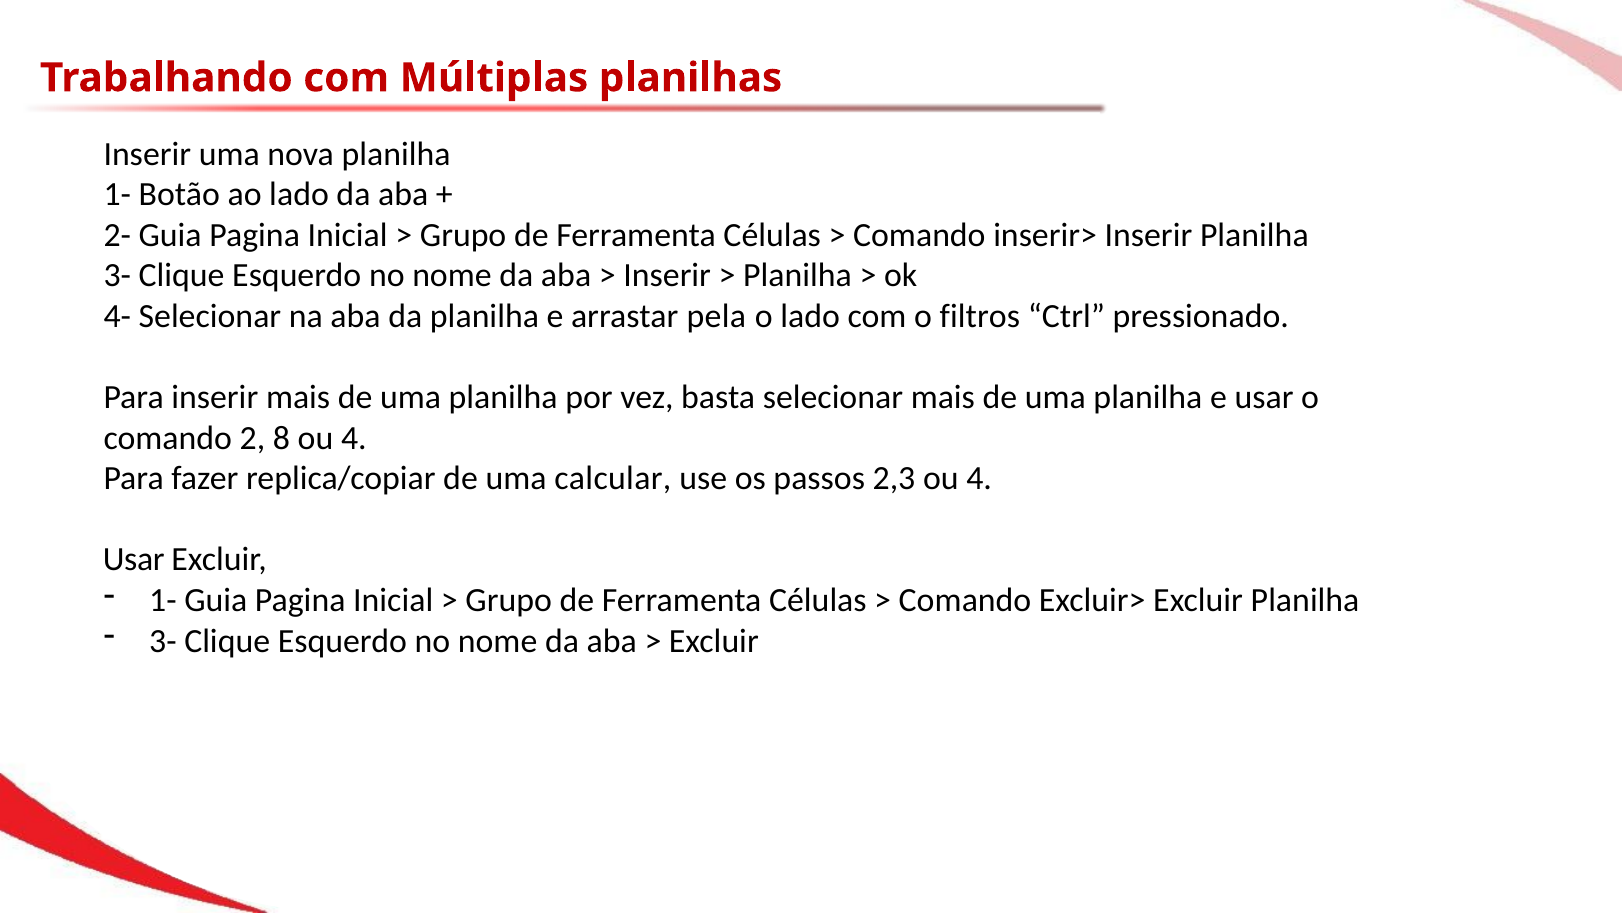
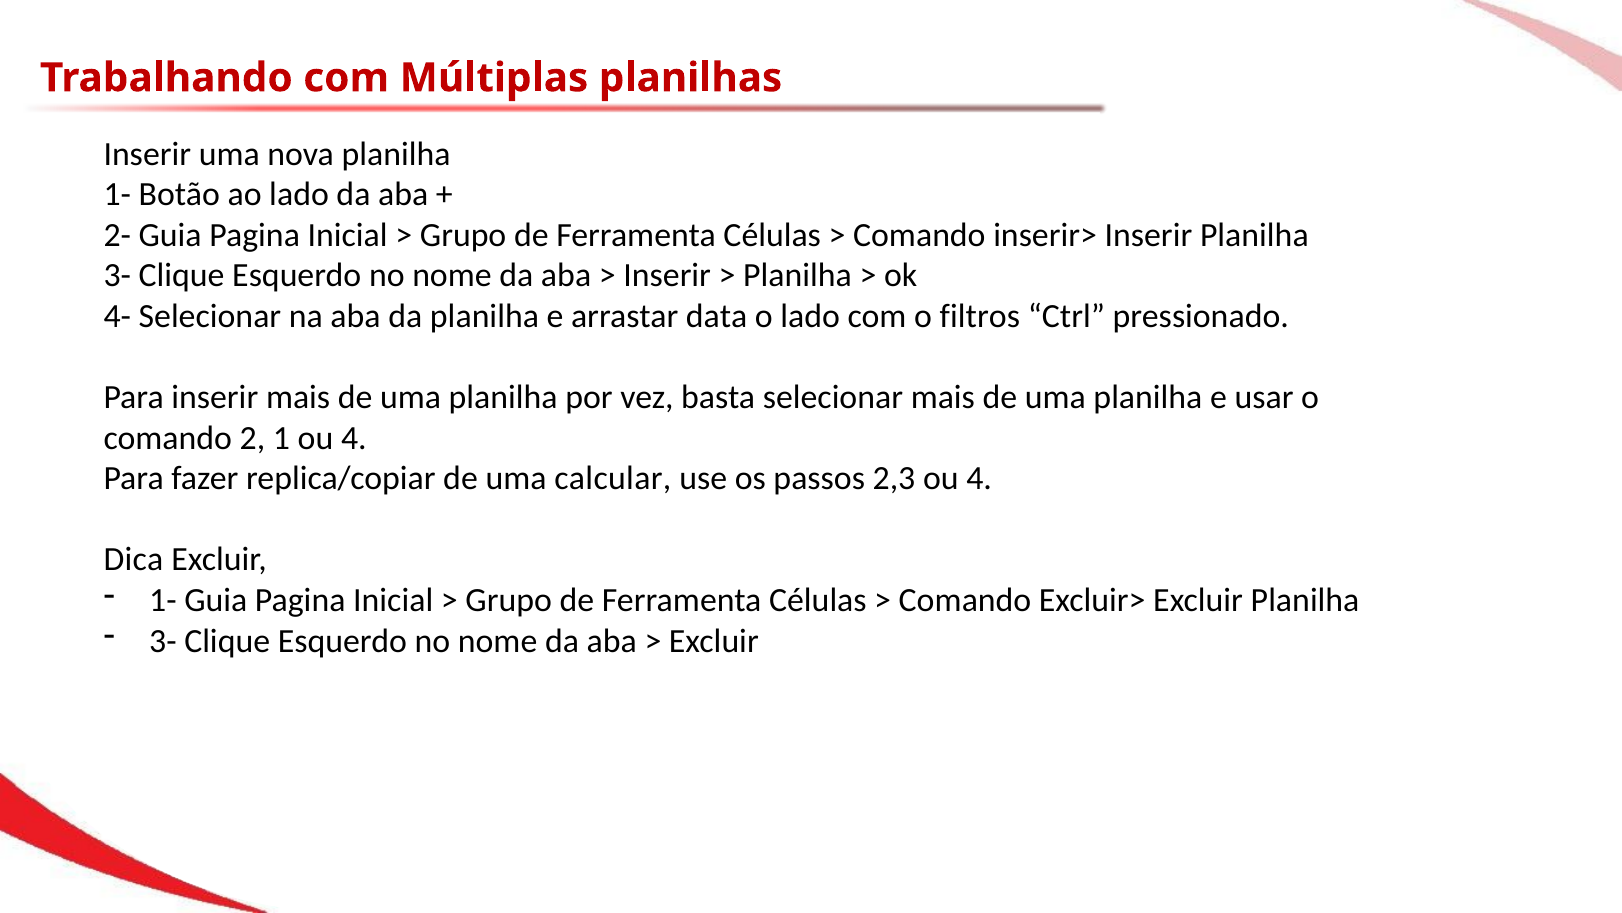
pela: pela -> data
8: 8 -> 1
Usar at (134, 559): Usar -> Dica
